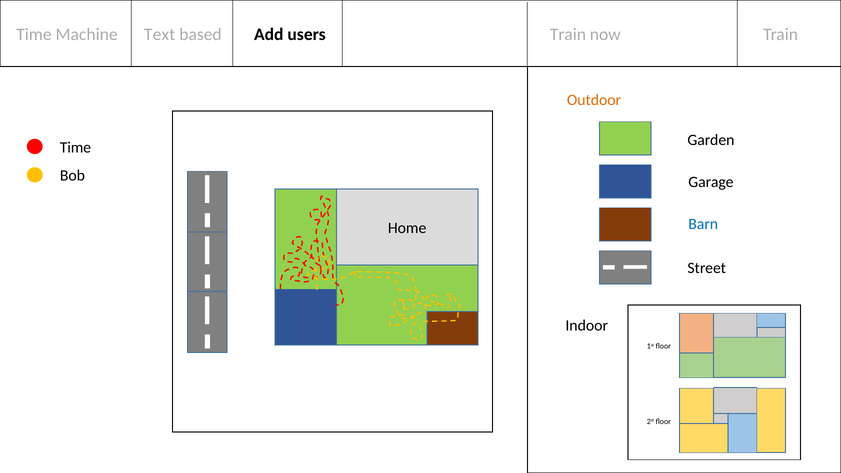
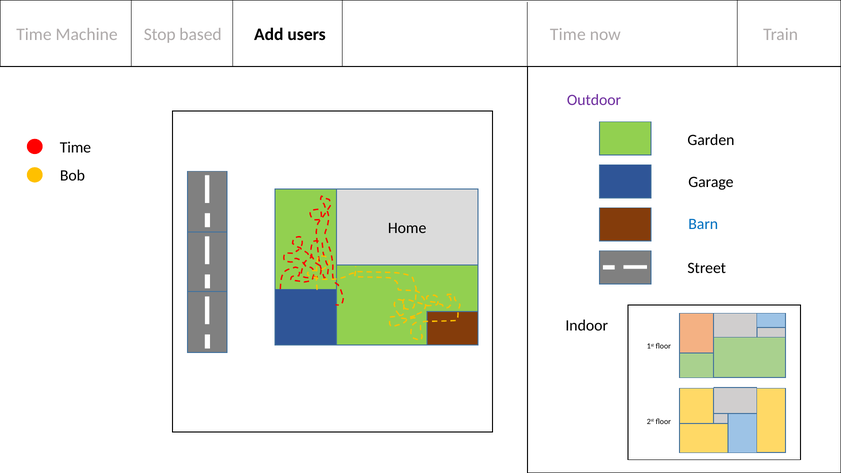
Text: Text -> Stop
Train at (568, 34): Train -> Time
Outdoor colour: orange -> purple
